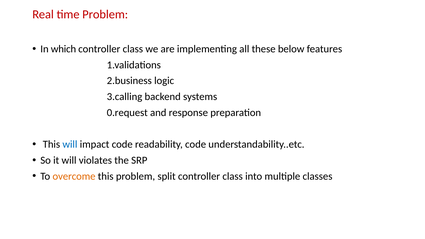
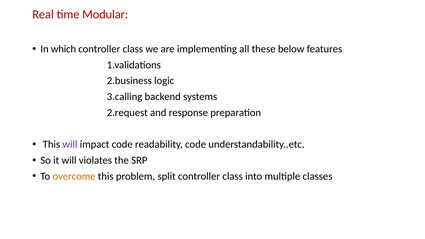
time Problem: Problem -> Modular
0.request: 0.request -> 2.request
will at (70, 144) colour: blue -> purple
